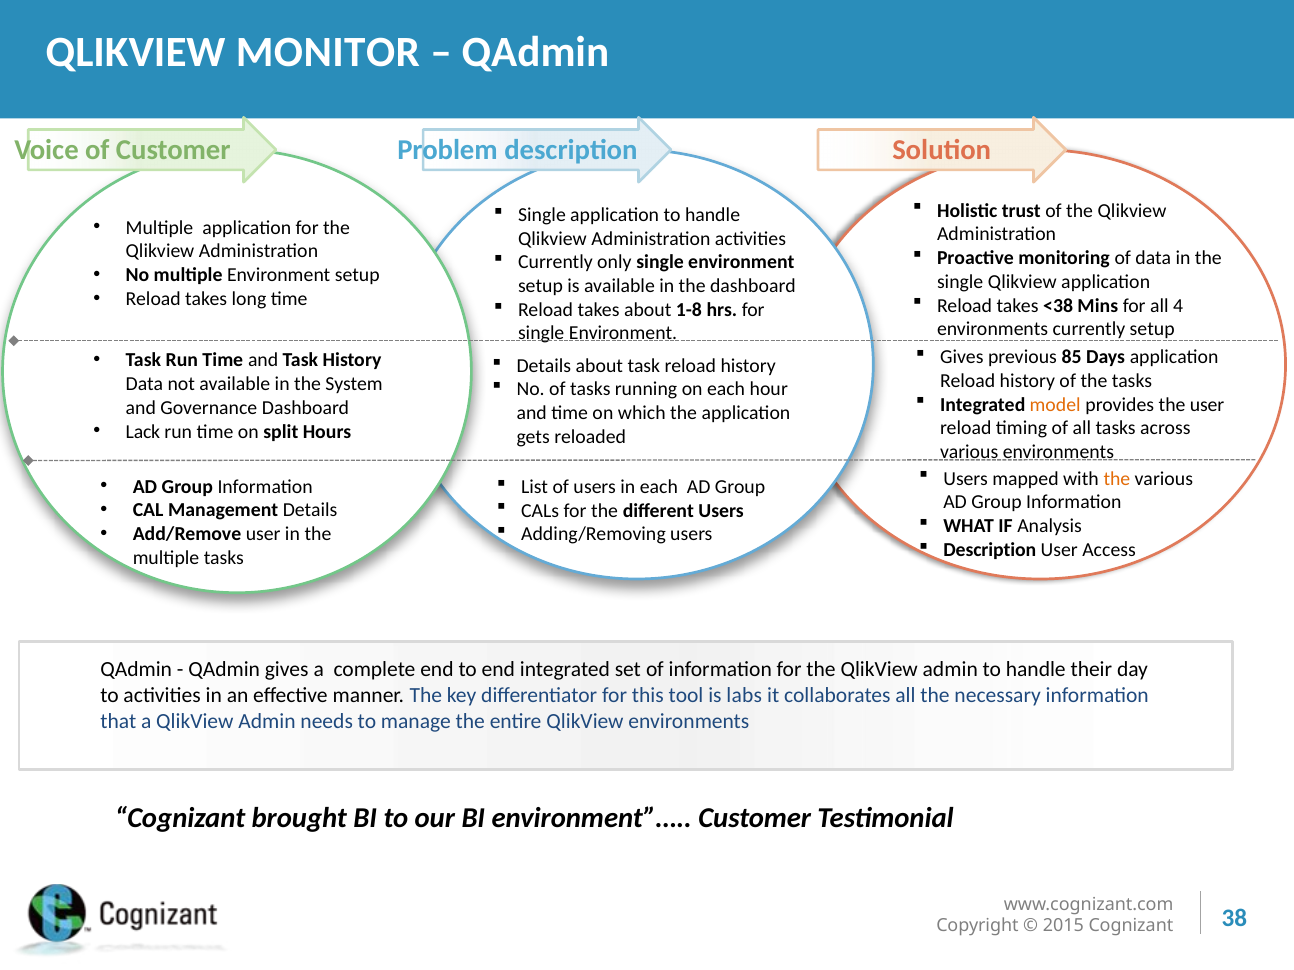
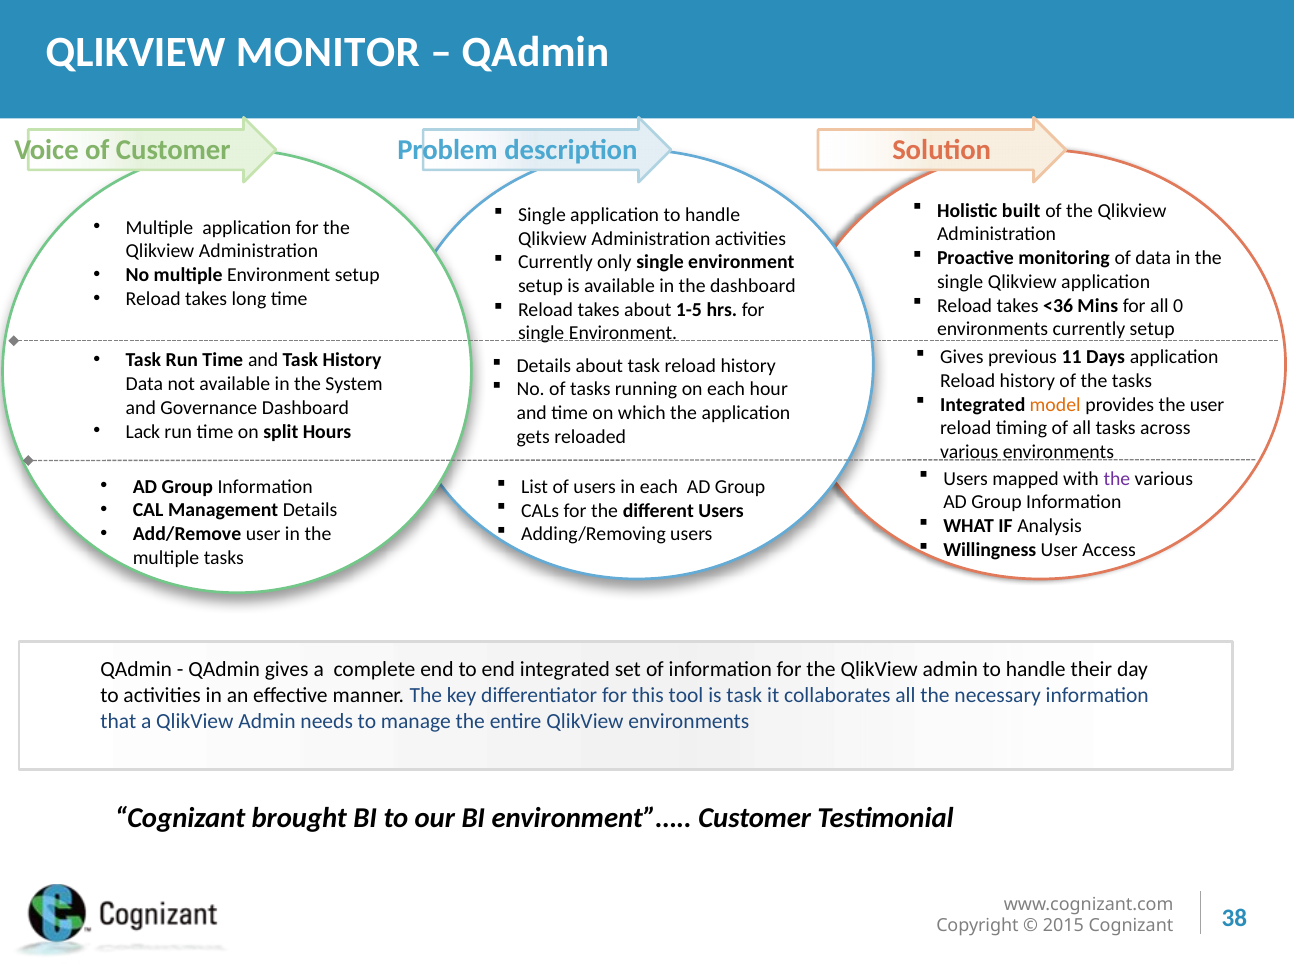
trust: trust -> built
<38: <38 -> <36
4: 4 -> 0
1-8: 1-8 -> 1-5
85: 85 -> 11
the at (1117, 479) colour: orange -> purple
Description at (990, 550): Description -> Willingness
is labs: labs -> task
